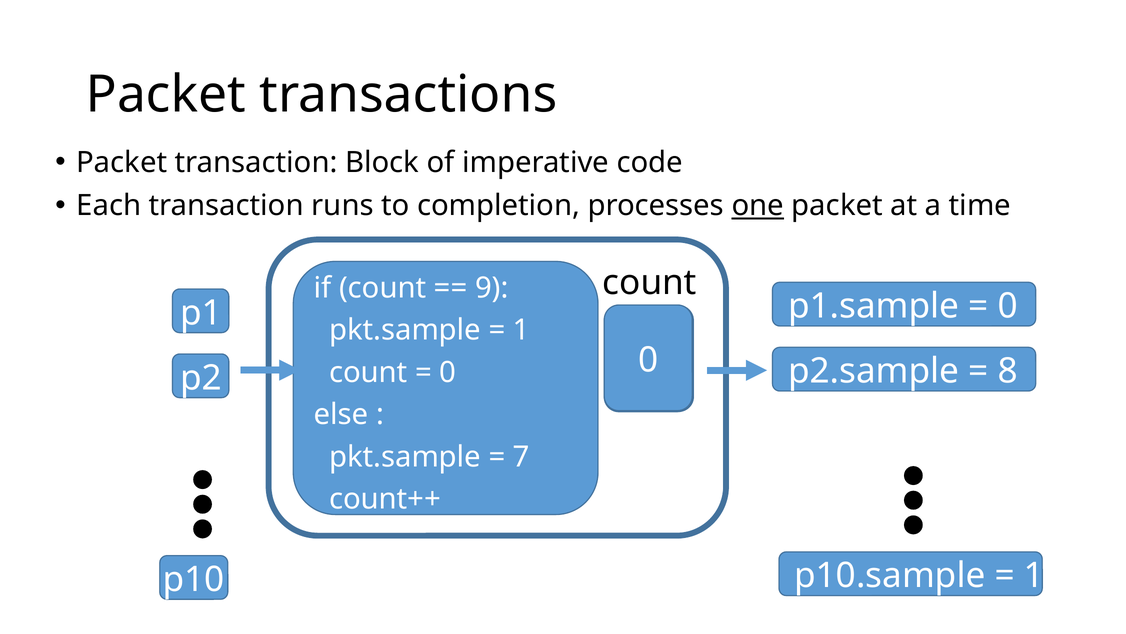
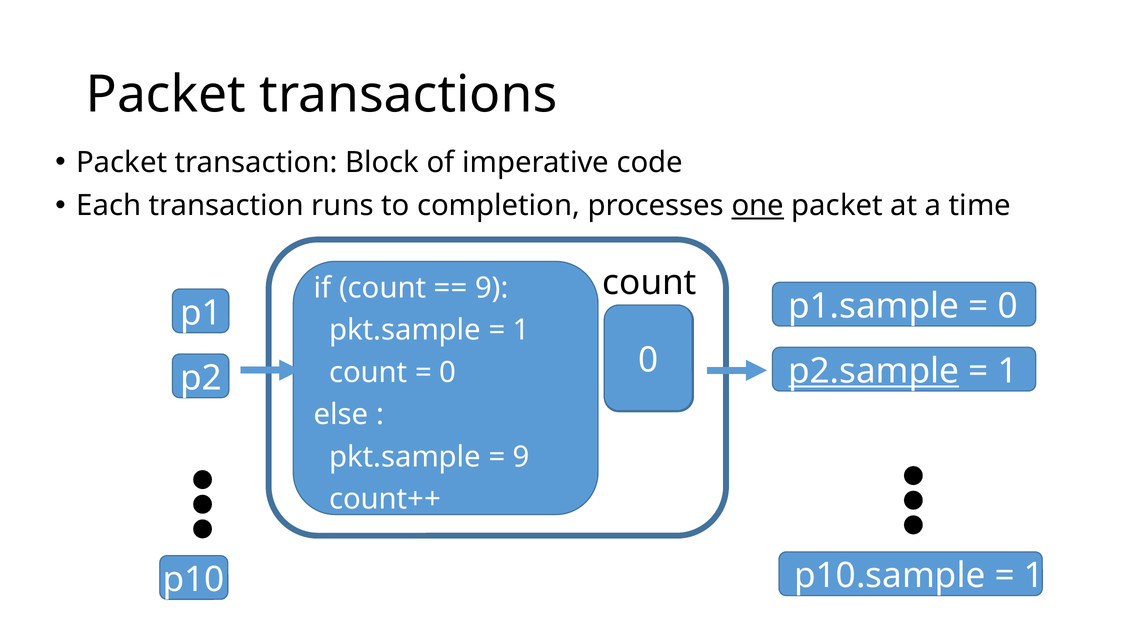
p2.sample underline: none -> present
8 at (1008, 371): 8 -> 1
7 at (521, 456): 7 -> 9
